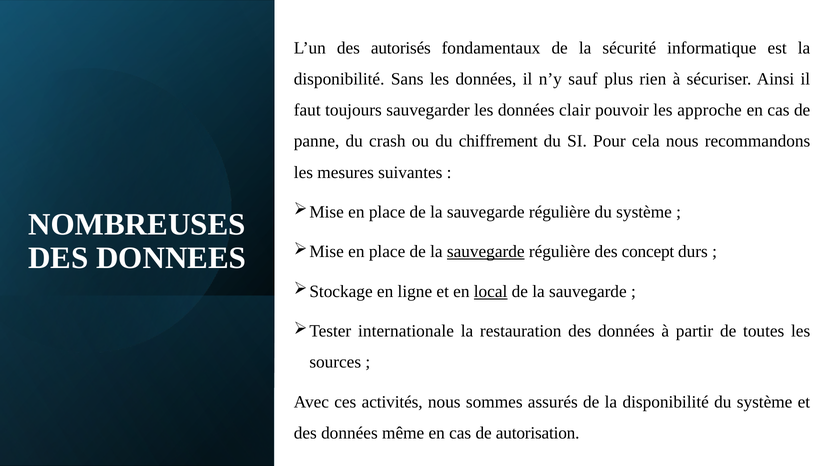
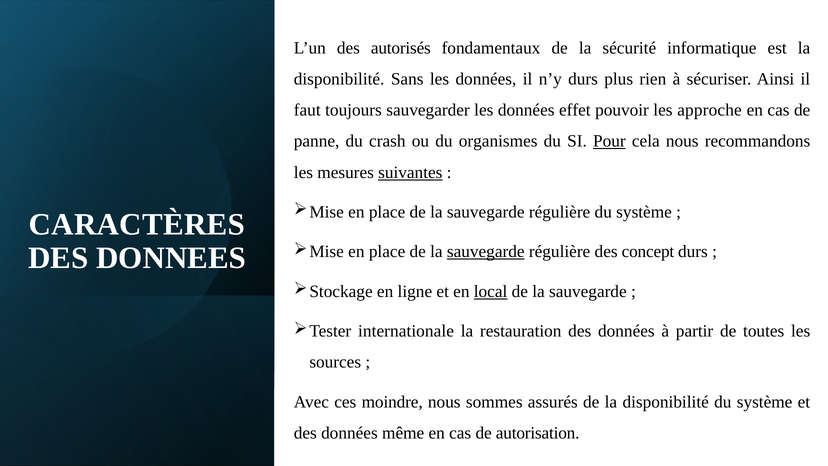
n’y sauf: sauf -> durs
clair: clair -> effet
chiffrement: chiffrement -> organismes
Pour underline: none -> present
suivantes underline: none -> present
NOMBREUSES: NOMBREUSES -> CARACTÈRES
activités: activités -> moindre
